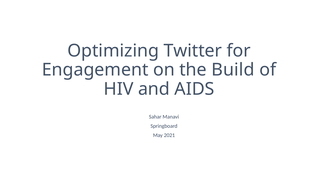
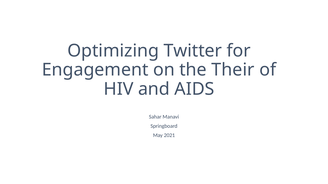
Build: Build -> Their
